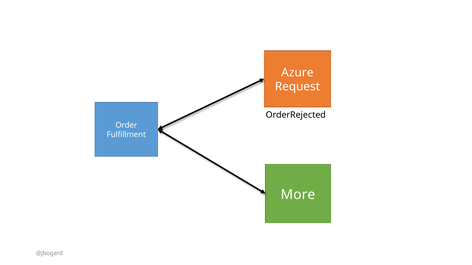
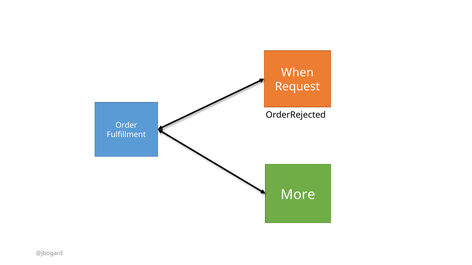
Azure: Azure -> When
